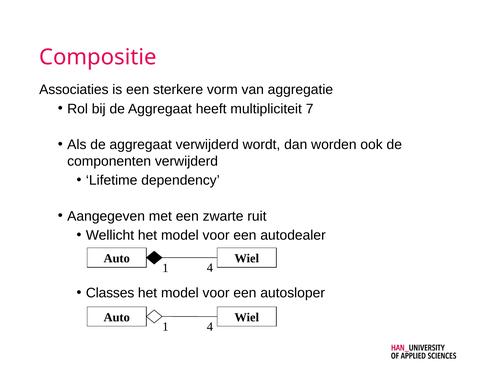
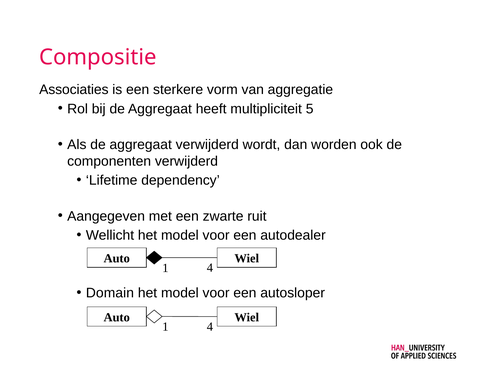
7: 7 -> 5
Classes: Classes -> Domain
